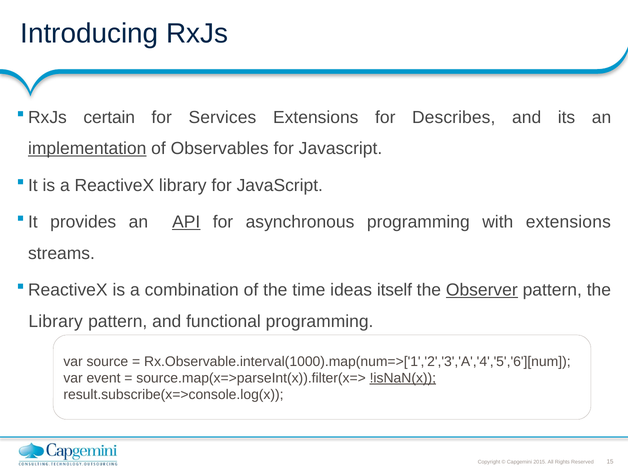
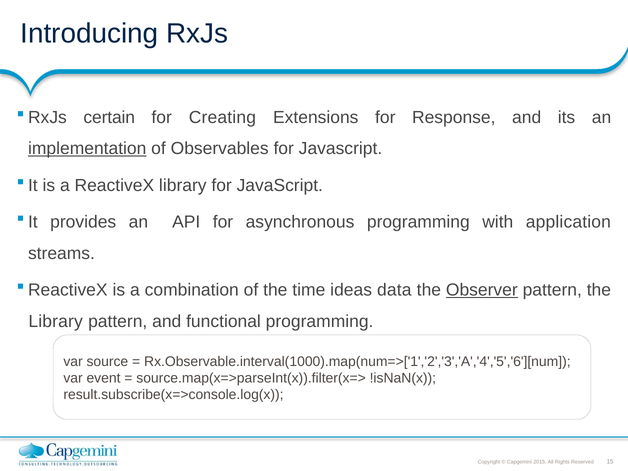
Services: Services -> Creating
Describes: Describes -> Response
API underline: present -> none
with extensions: extensions -> application
itself: itself -> data
!isNaN(x underline: present -> none
